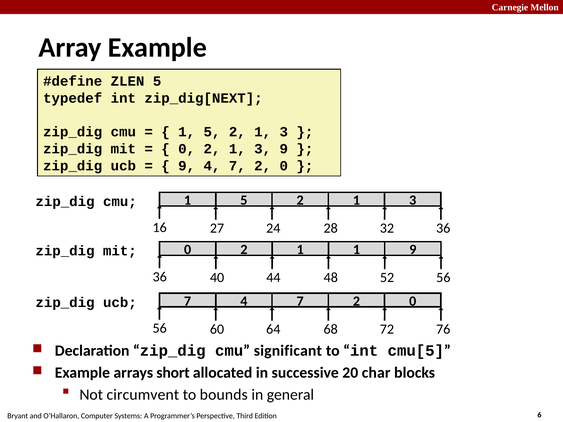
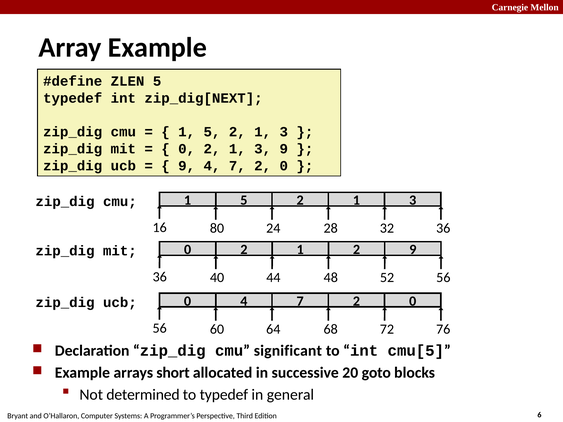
27: 27 -> 80
1 1: 1 -> 2
ucb 7: 7 -> 0
char: char -> goto
circumvent: circumvent -> determined
to bounds: bounds -> typedef
